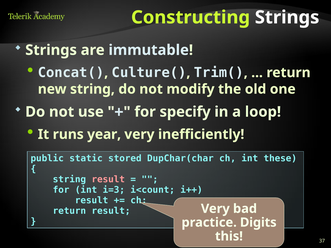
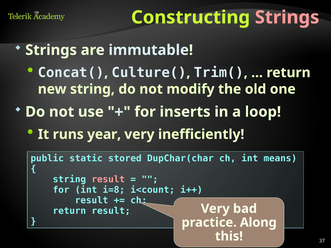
Strings at (287, 17) colour: white -> pink
specify: specify -> inserts
these: these -> means
i=3: i=3 -> i=8
Digits: Digits -> Along
